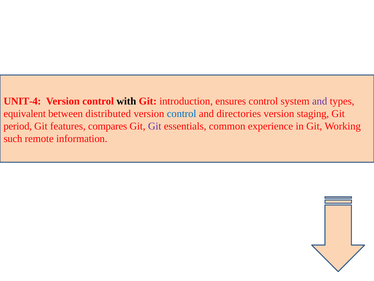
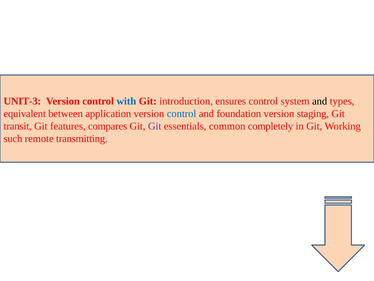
UNIT-4: UNIT-4 -> UNIT-3
with colour: black -> blue
and at (320, 101) colour: purple -> black
distributed: distributed -> application
directories: directories -> foundation
period: period -> transit
experience: experience -> completely
information: information -> transmitting
